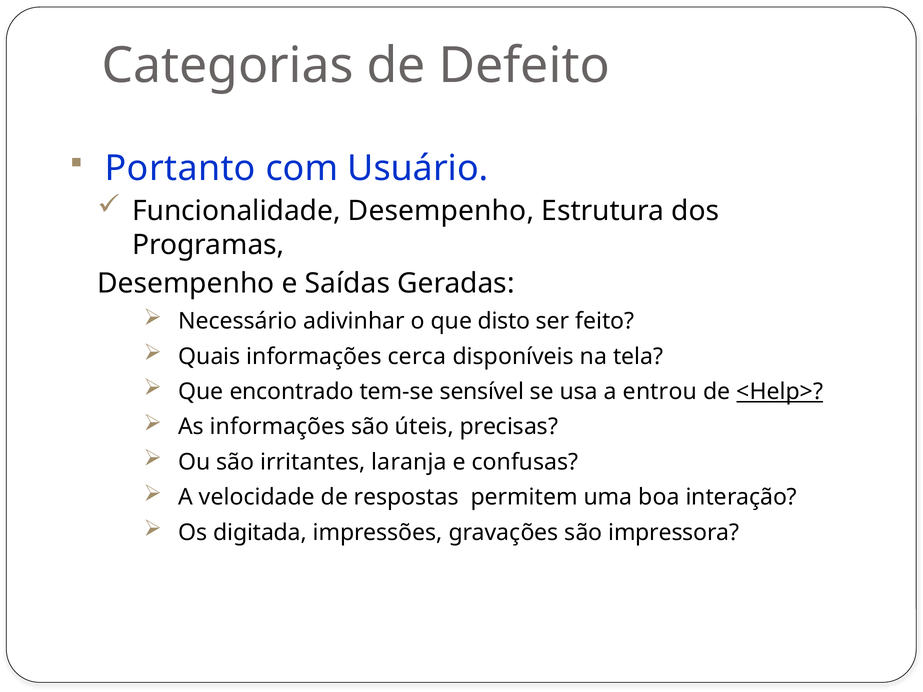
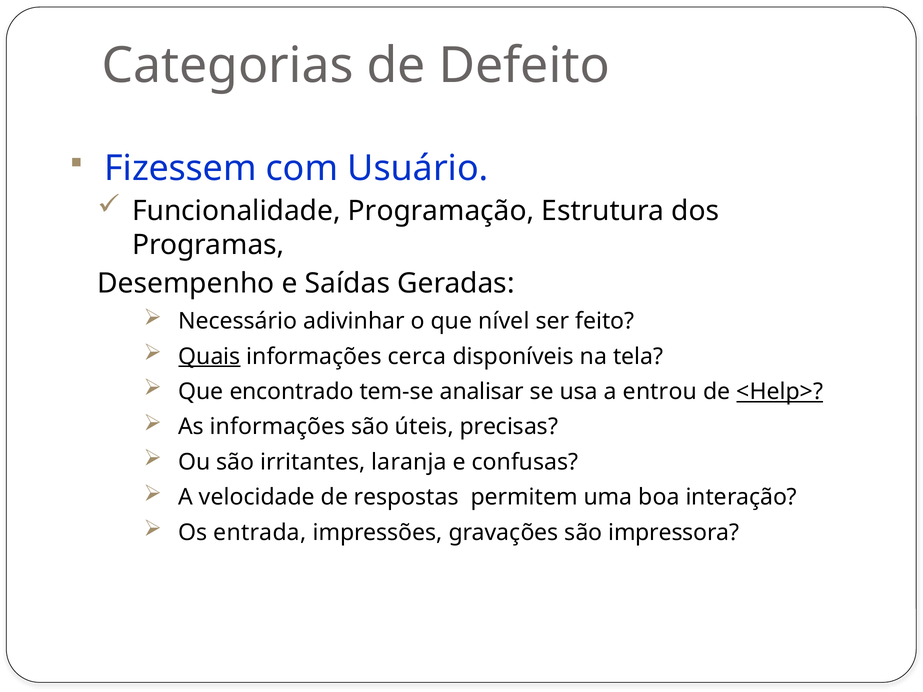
Portanto: Portanto -> Fizessem
Funcionalidade Desempenho: Desempenho -> Programação
disto: disto -> nível
Quais underline: none -> present
sensível: sensível -> analisar
digitada: digitada -> entrada
